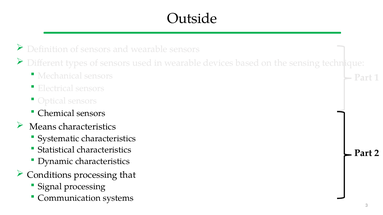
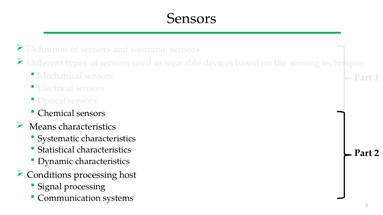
Outside at (192, 19): Outside -> Sensors
that: that -> host
